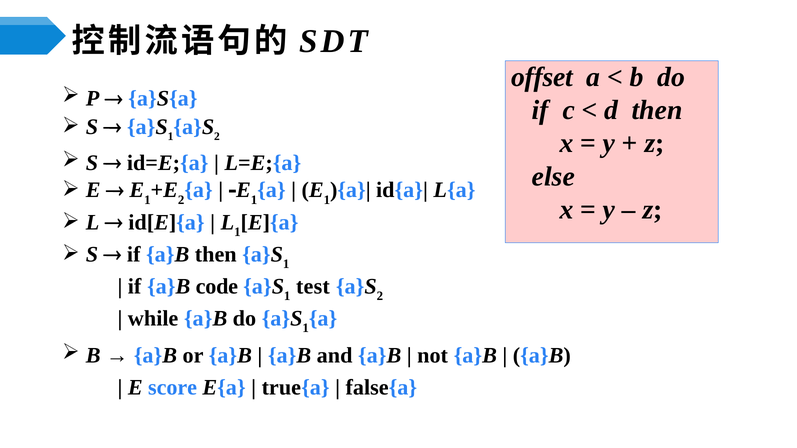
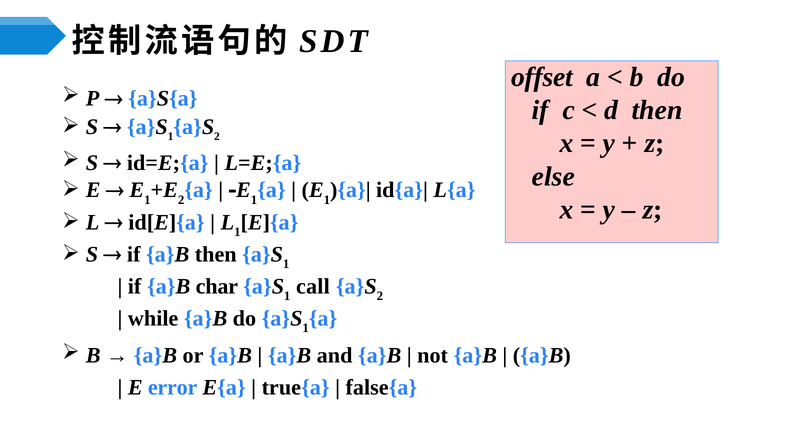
code: code -> char
test: test -> call
score: score -> error
